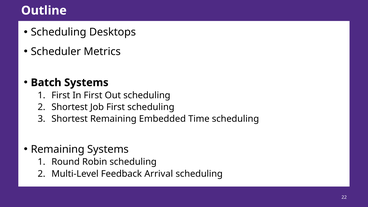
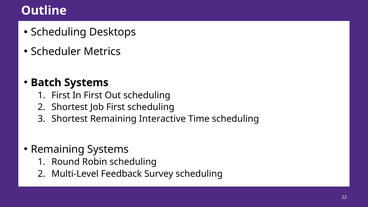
Embedded: Embedded -> Interactive
Arrival: Arrival -> Survey
